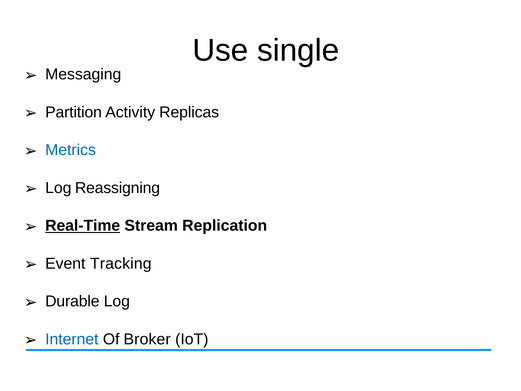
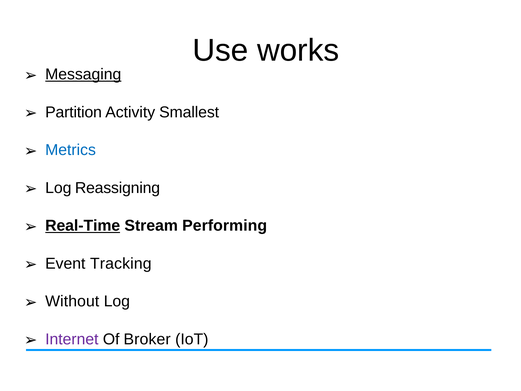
single: single -> works
Messaging underline: none -> present
Replicas: Replicas -> Smallest
Replication: Replication -> Performing
Durable: Durable -> Without
Internet colour: blue -> purple
